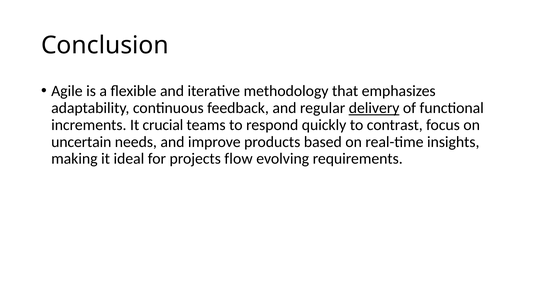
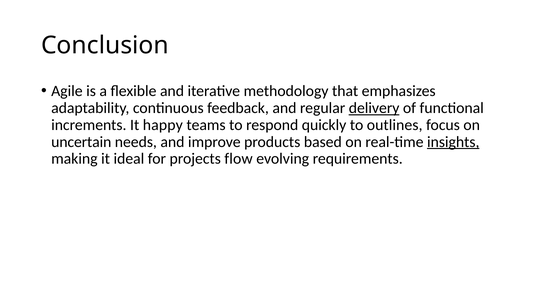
crucial: crucial -> happy
contrast: contrast -> outlines
insights underline: none -> present
